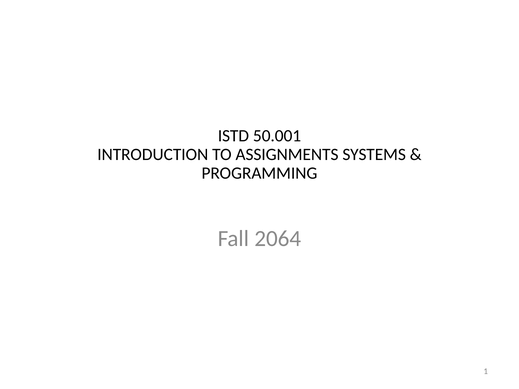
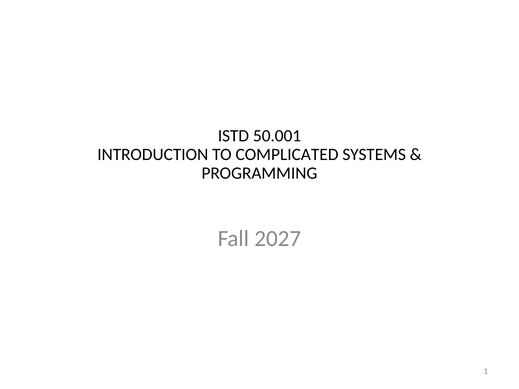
ASSIGNMENTS: ASSIGNMENTS -> COMPLICATED
2064: 2064 -> 2027
